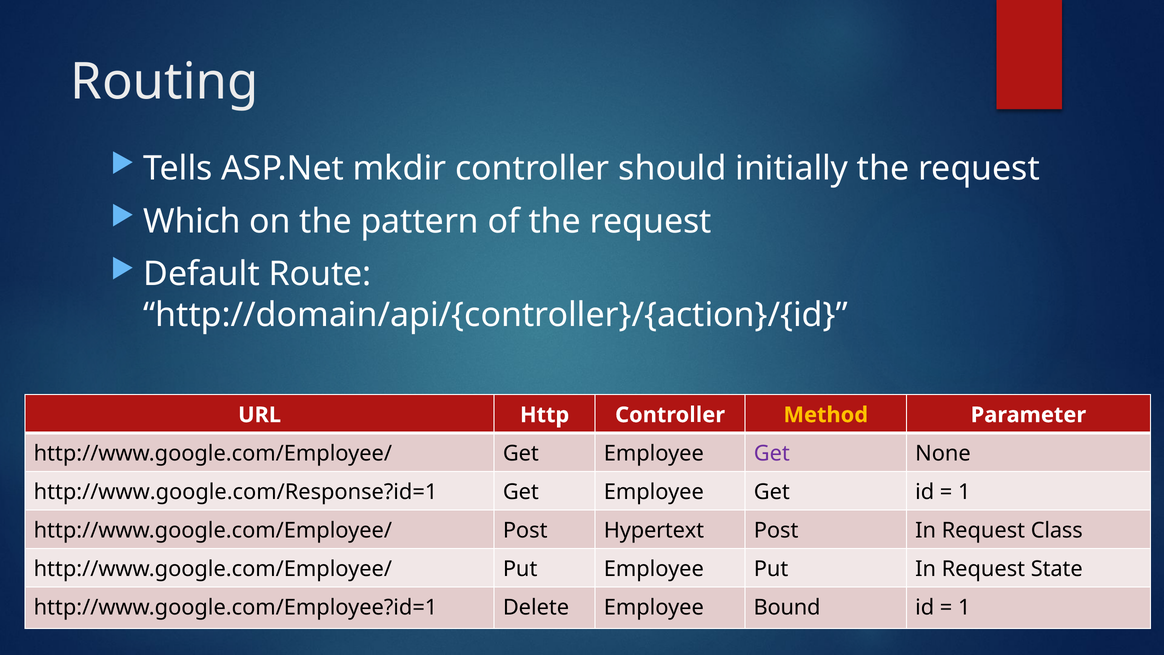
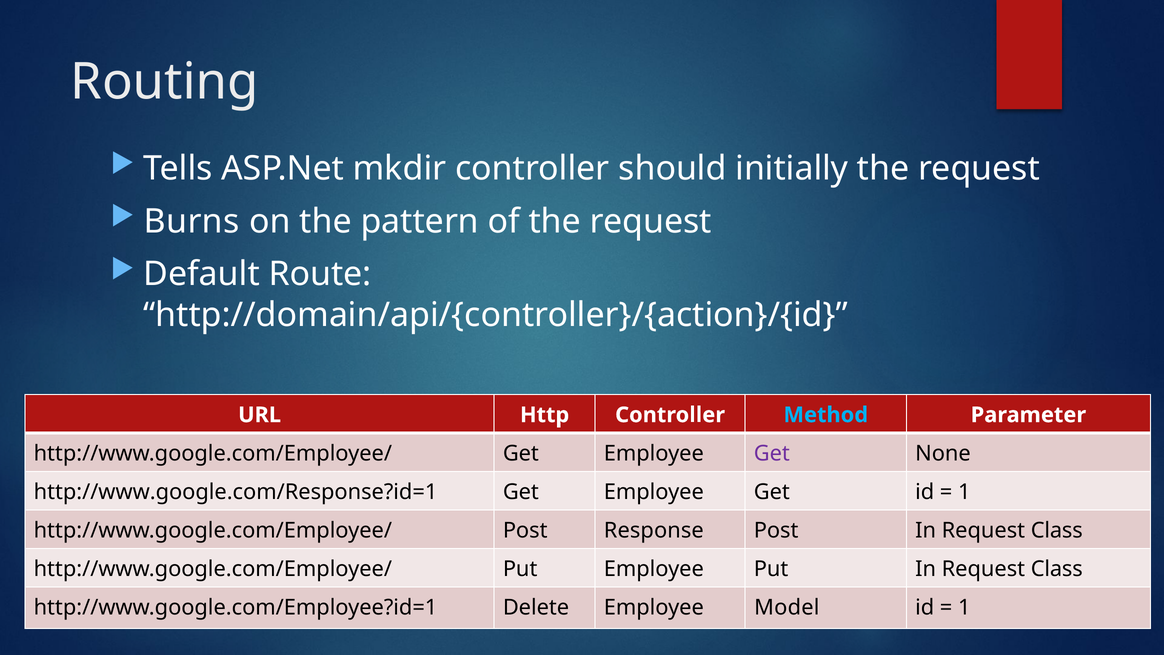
Which: Which -> Burns
Method colour: yellow -> light blue
Hypertext: Hypertext -> Response
Put In Request State: State -> Class
Bound: Bound -> Model
